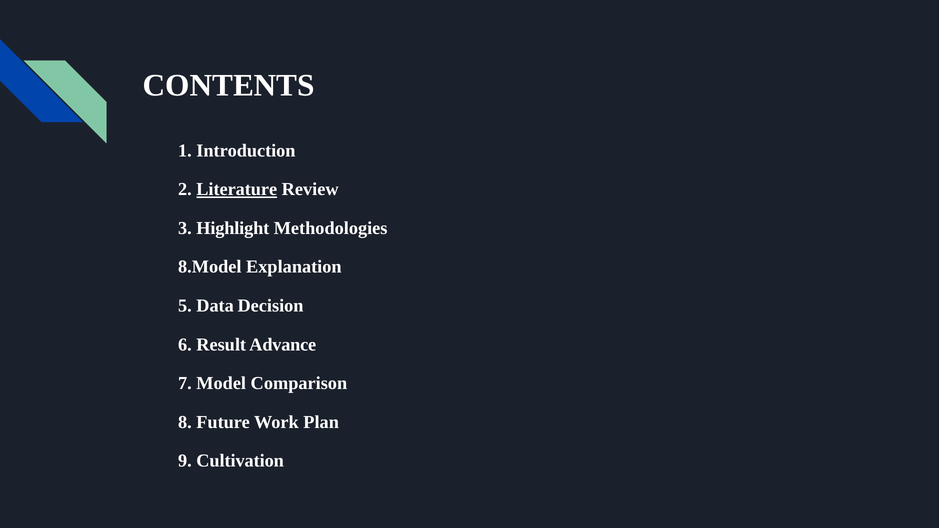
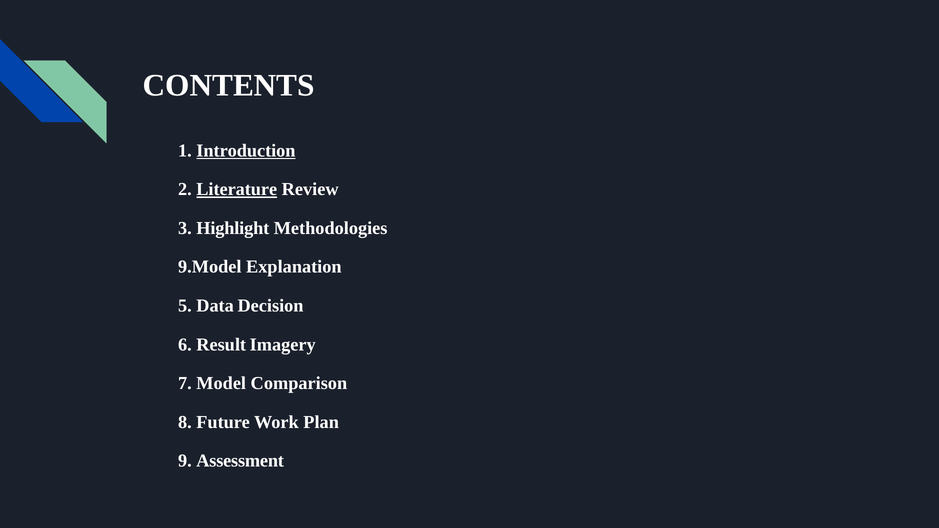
Introduction underline: none -> present
8.Model: 8.Model -> 9.Model
Advance: Advance -> Imagery
Cultivation: Cultivation -> Assessment
